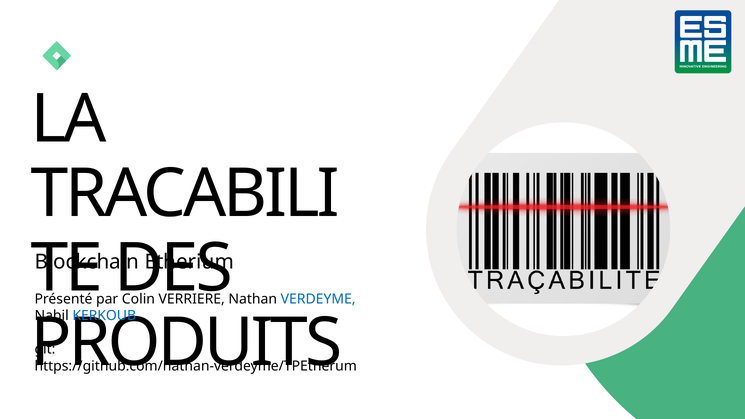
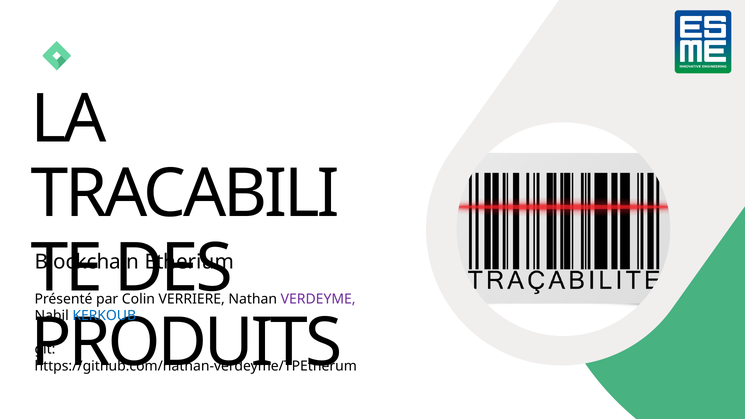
VERDEYME colour: blue -> purple
